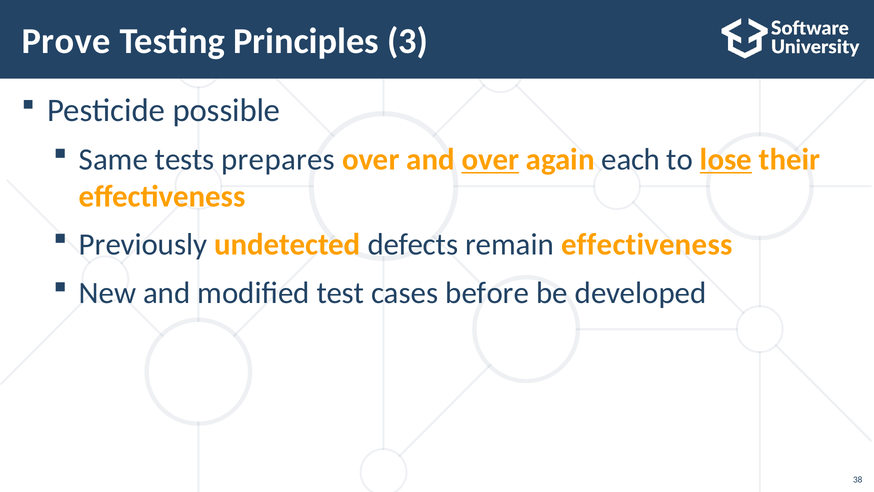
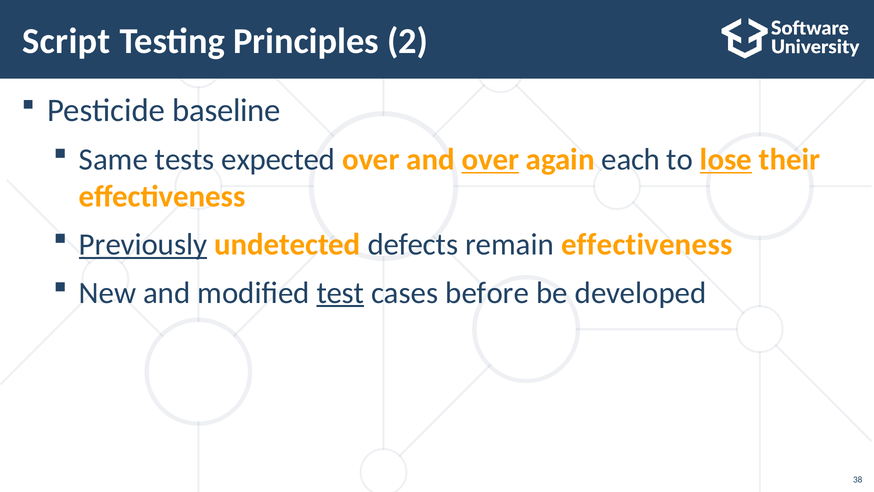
Prove: Prove -> Script
3: 3 -> 2
possible: possible -> baseline
prepares: prepares -> expected
Previously underline: none -> present
test underline: none -> present
